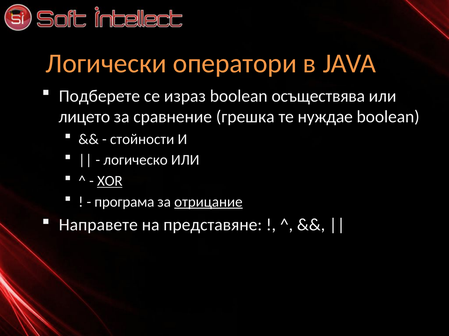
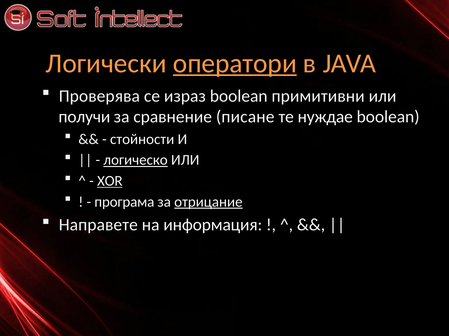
оператори underline: none -> present
Подберете: Подберете -> Проверява
осъществява: осъществява -> примитивни
лицето: лицето -> получи
грешка: грешка -> писане
логическо underline: none -> present
представяне: представяне -> информация
